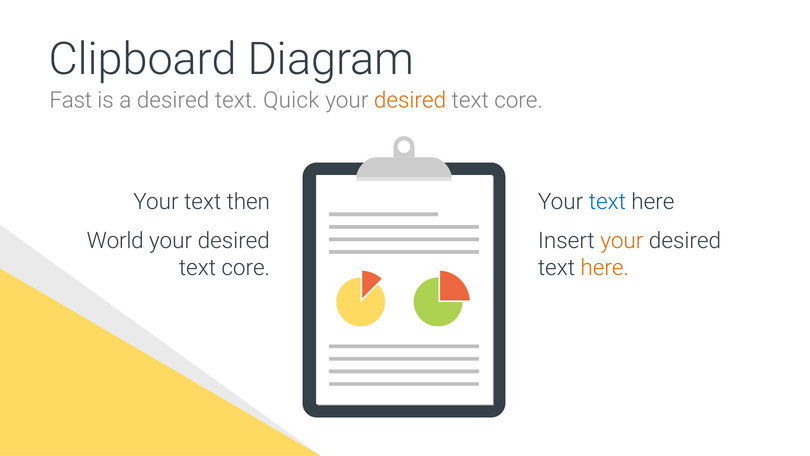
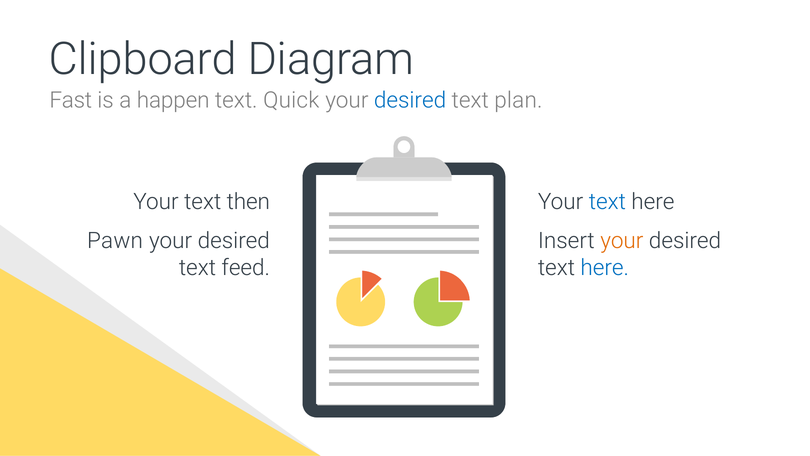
a desired: desired -> happen
desired at (410, 100) colour: orange -> blue
core at (519, 100): core -> plan
World: World -> Pawn
core at (246, 268): core -> feed
here at (605, 268) colour: orange -> blue
